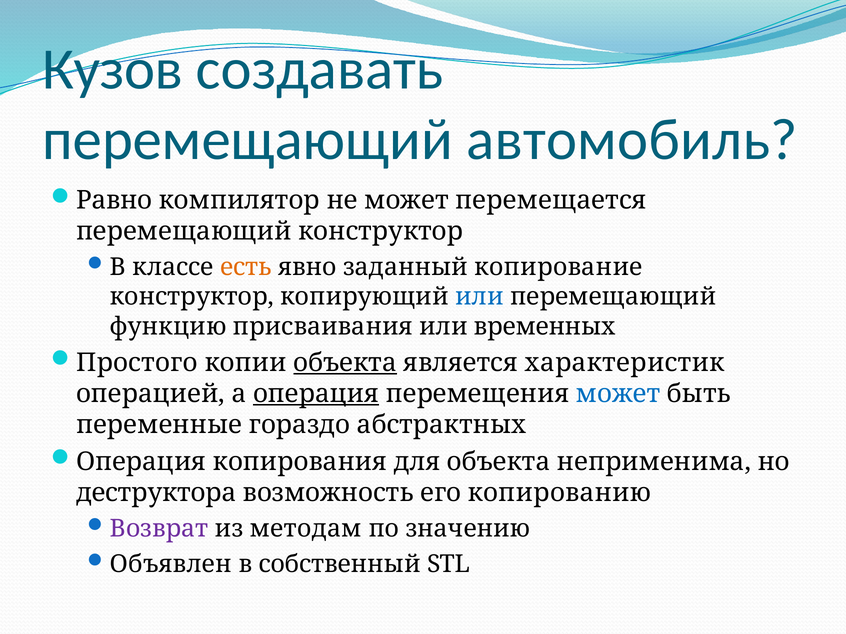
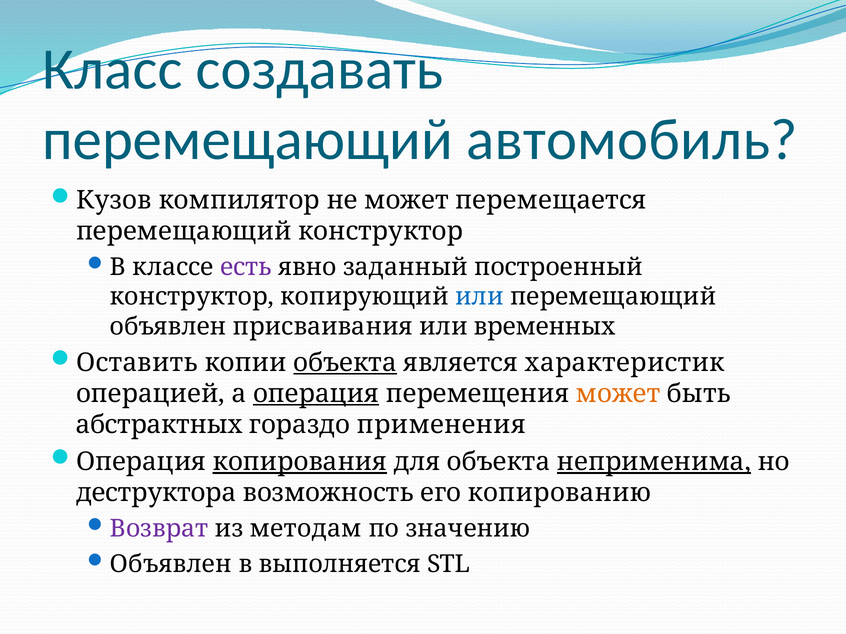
Кузов: Кузов -> Класс
Равно: Равно -> Кузов
есть colour: orange -> purple
копирование: копирование -> построенный
функцию at (168, 327): функцию -> объявлен
Простого: Простого -> Оставить
может at (618, 394) colour: blue -> orange
переменные: переменные -> абстрактных
абстрактных: абстрактных -> применения
копирования underline: none -> present
неприменима underline: none -> present
собственный: собственный -> выполняется
